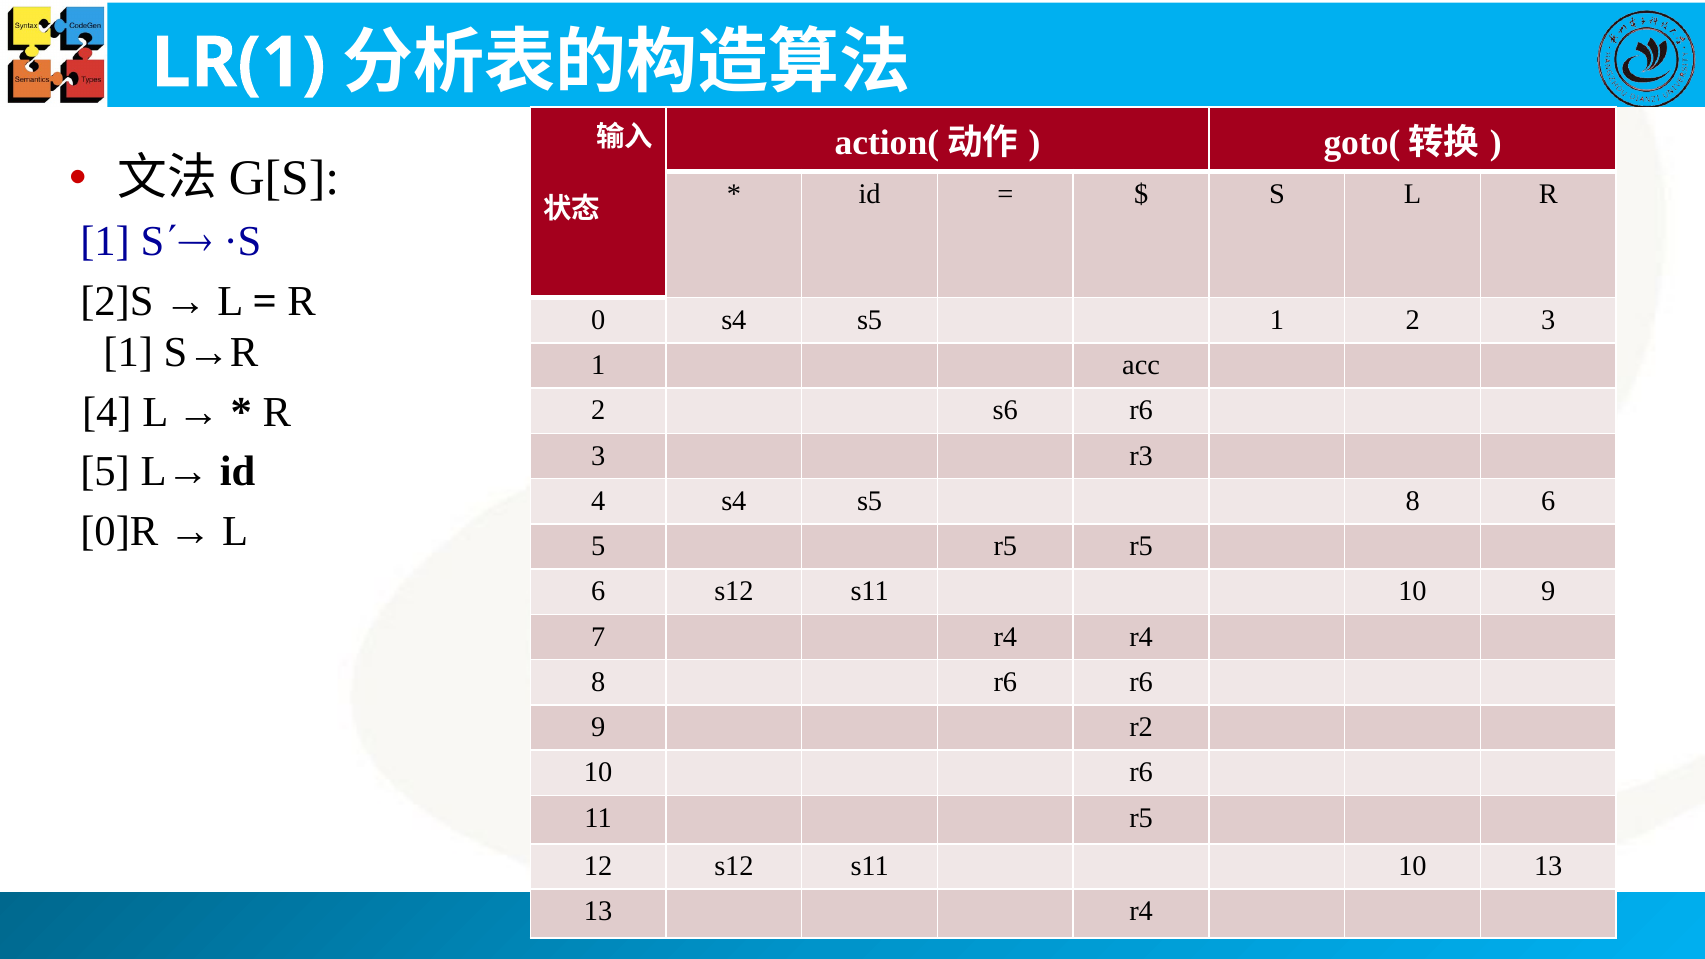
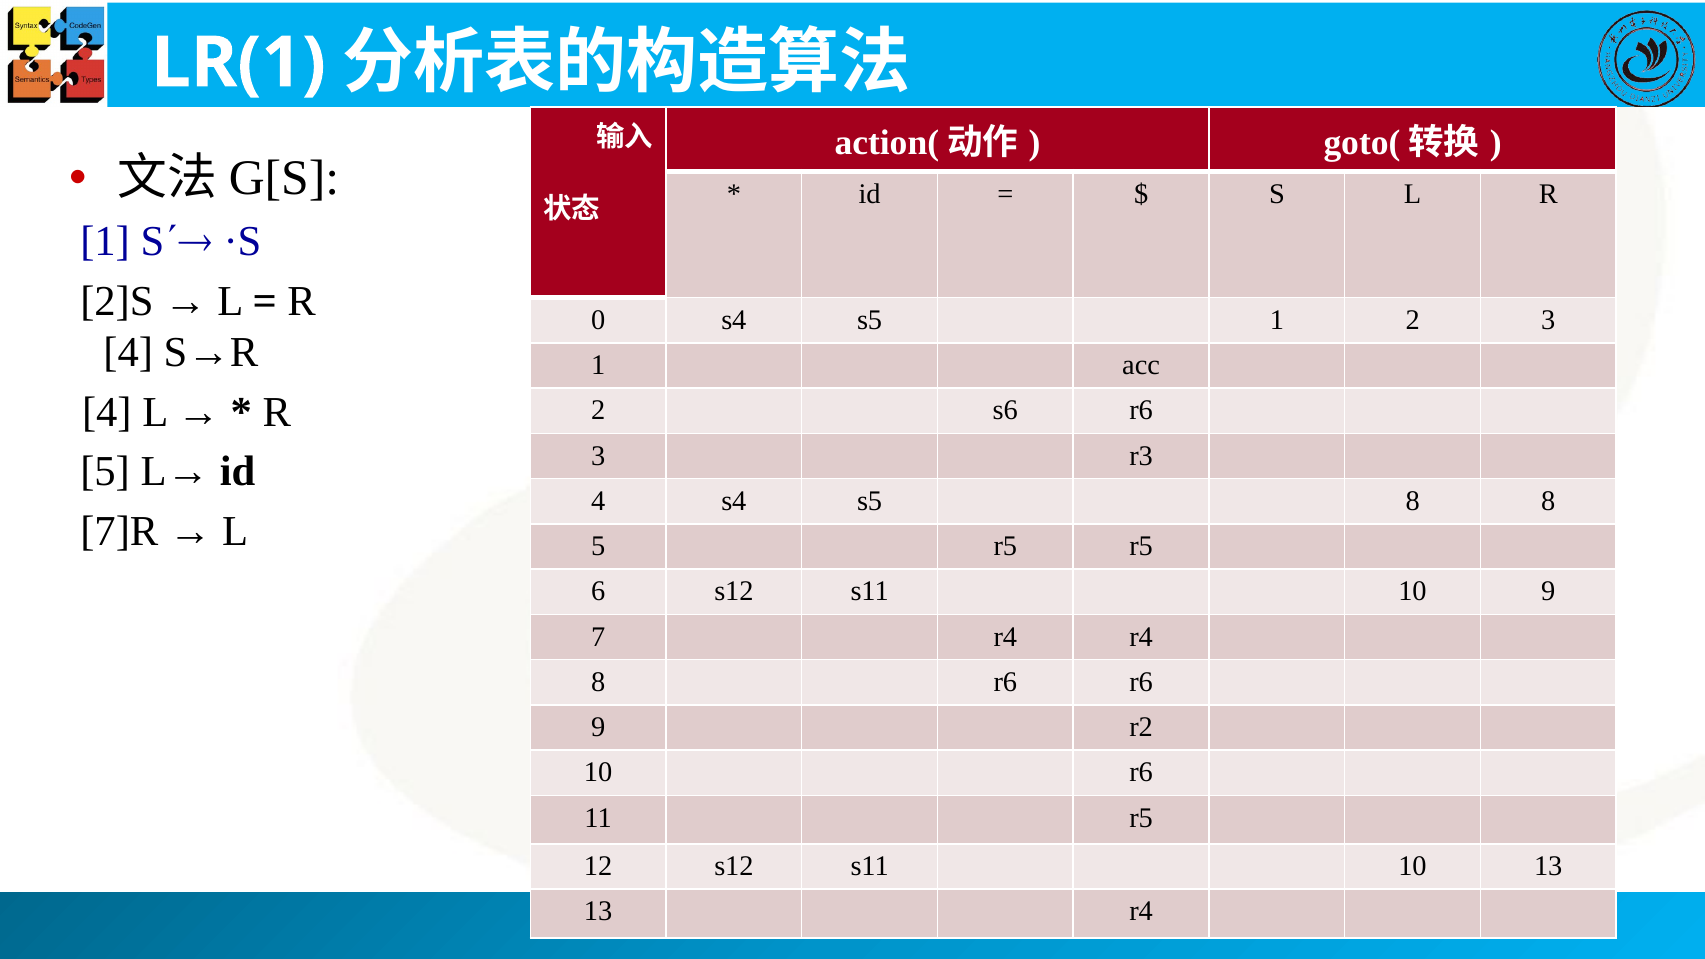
1 at (128, 353): 1 -> 4
8 6: 6 -> 8
0]R: 0]R -> 7]R
